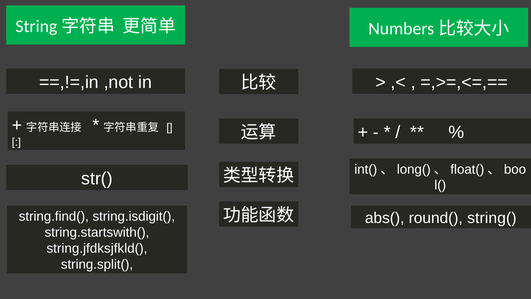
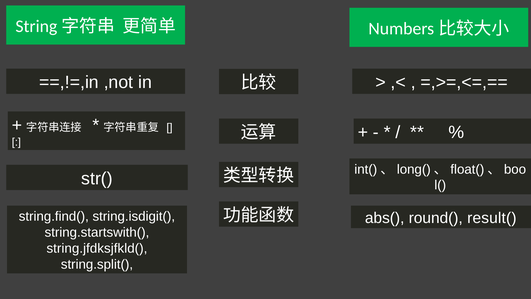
string(: string( -> result(
